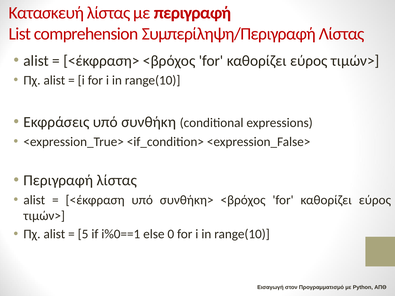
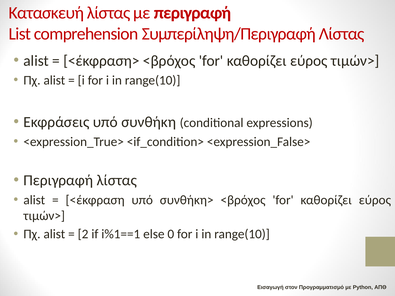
5: 5 -> 2
i%0==1: i%0==1 -> i%1==1
